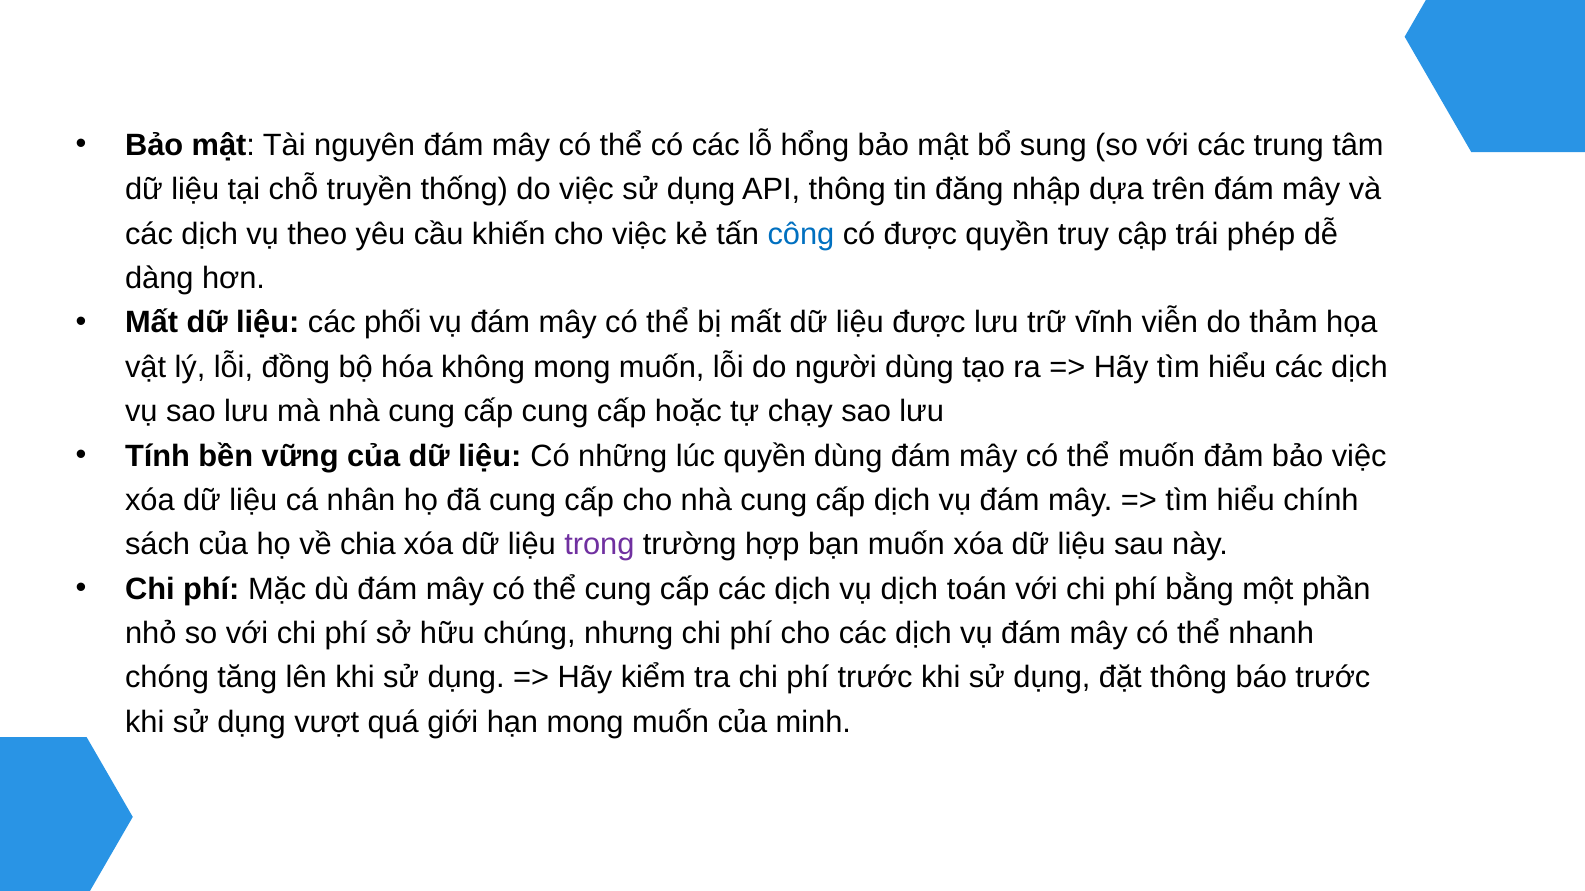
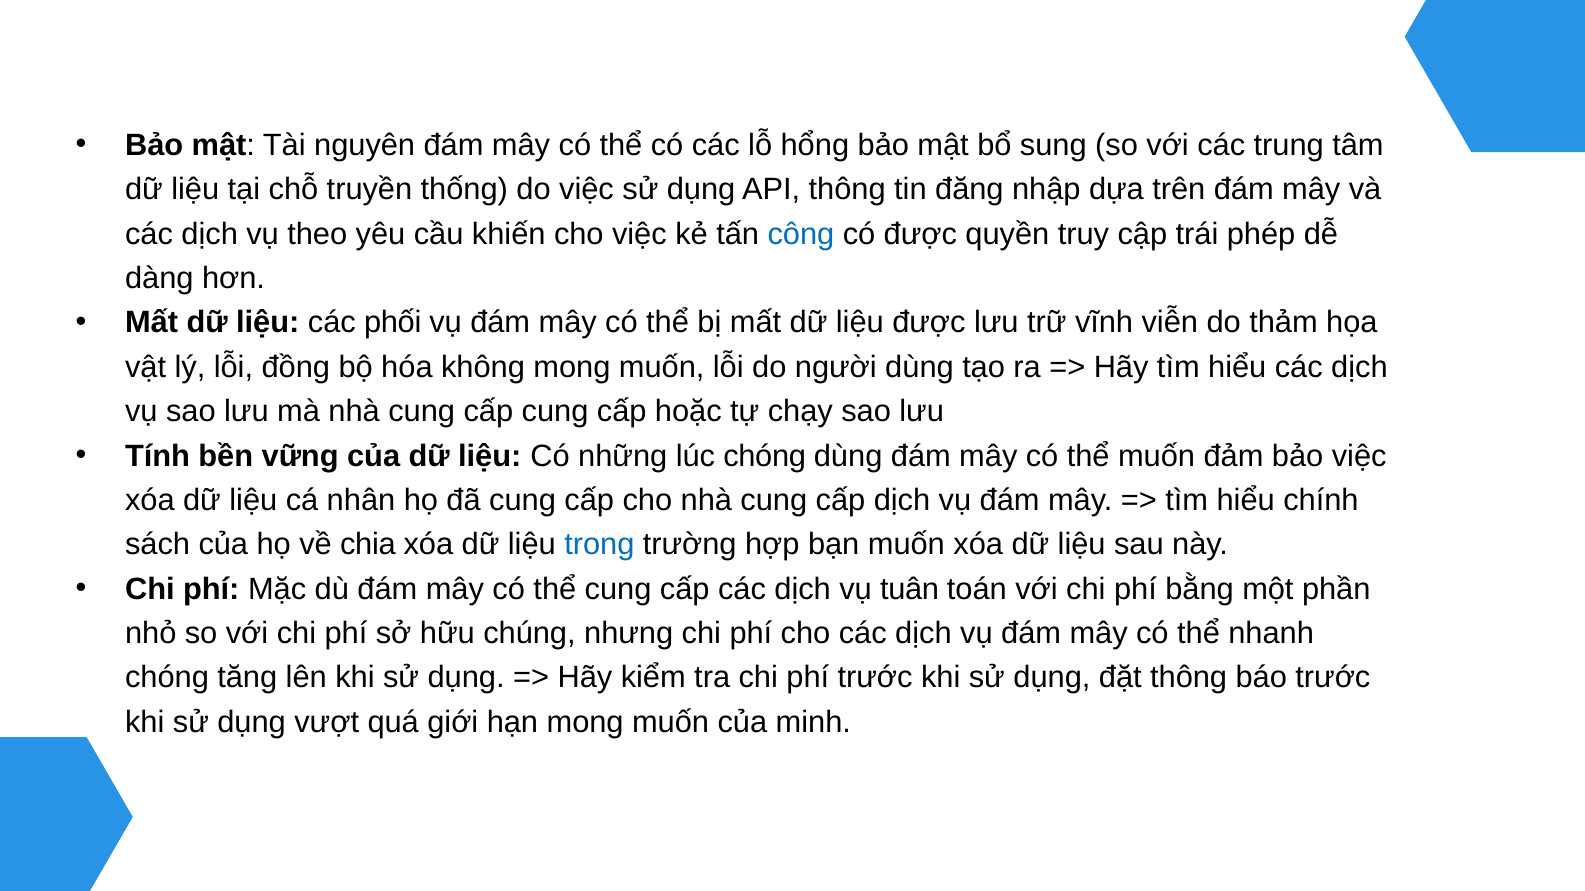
lúc quyền: quyền -> chóng
trong colour: purple -> blue
vụ dịch: dịch -> tuân
